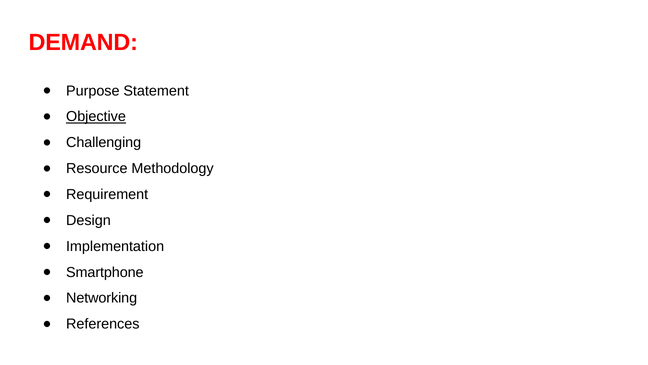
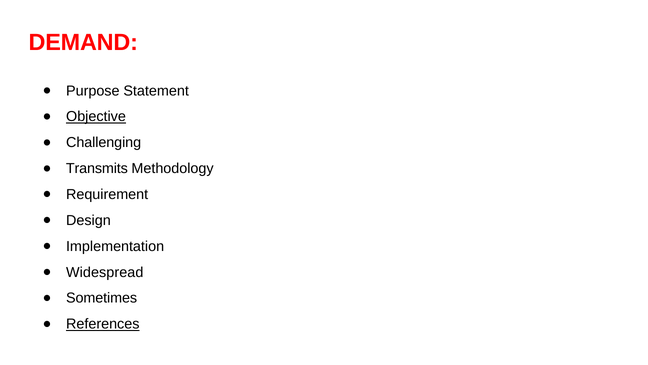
Resource: Resource -> Transmits
Smartphone: Smartphone -> Widespread
Networking: Networking -> Sometimes
References underline: none -> present
